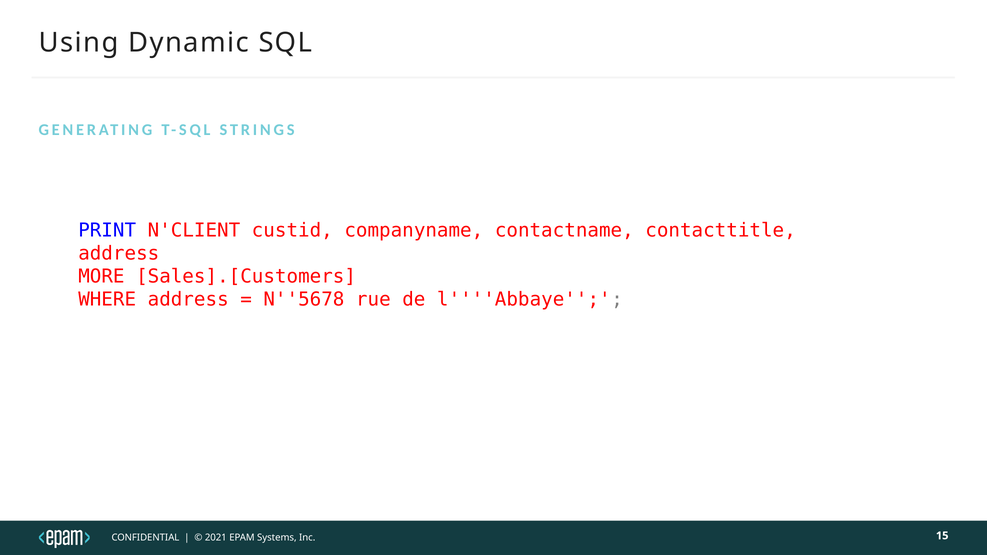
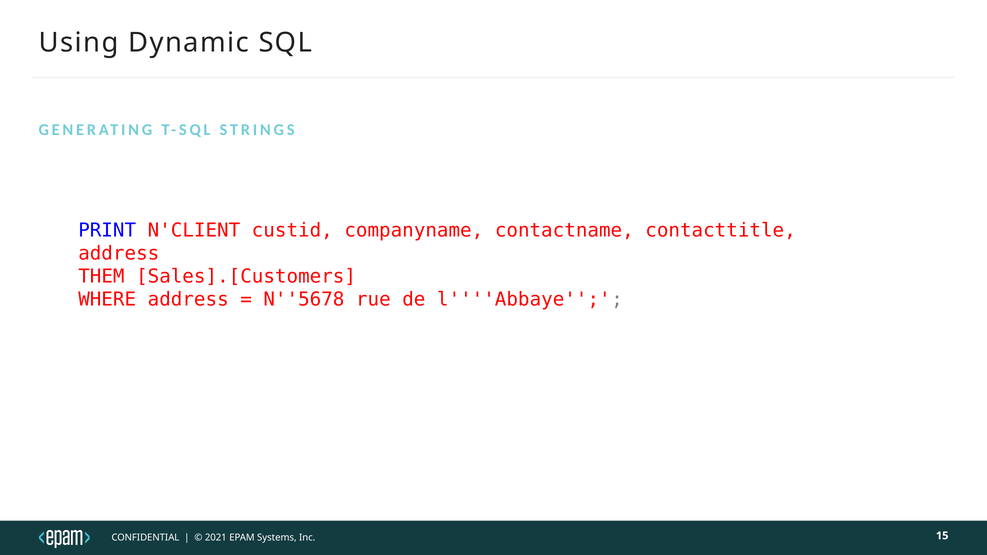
MORE: MORE -> THEM
